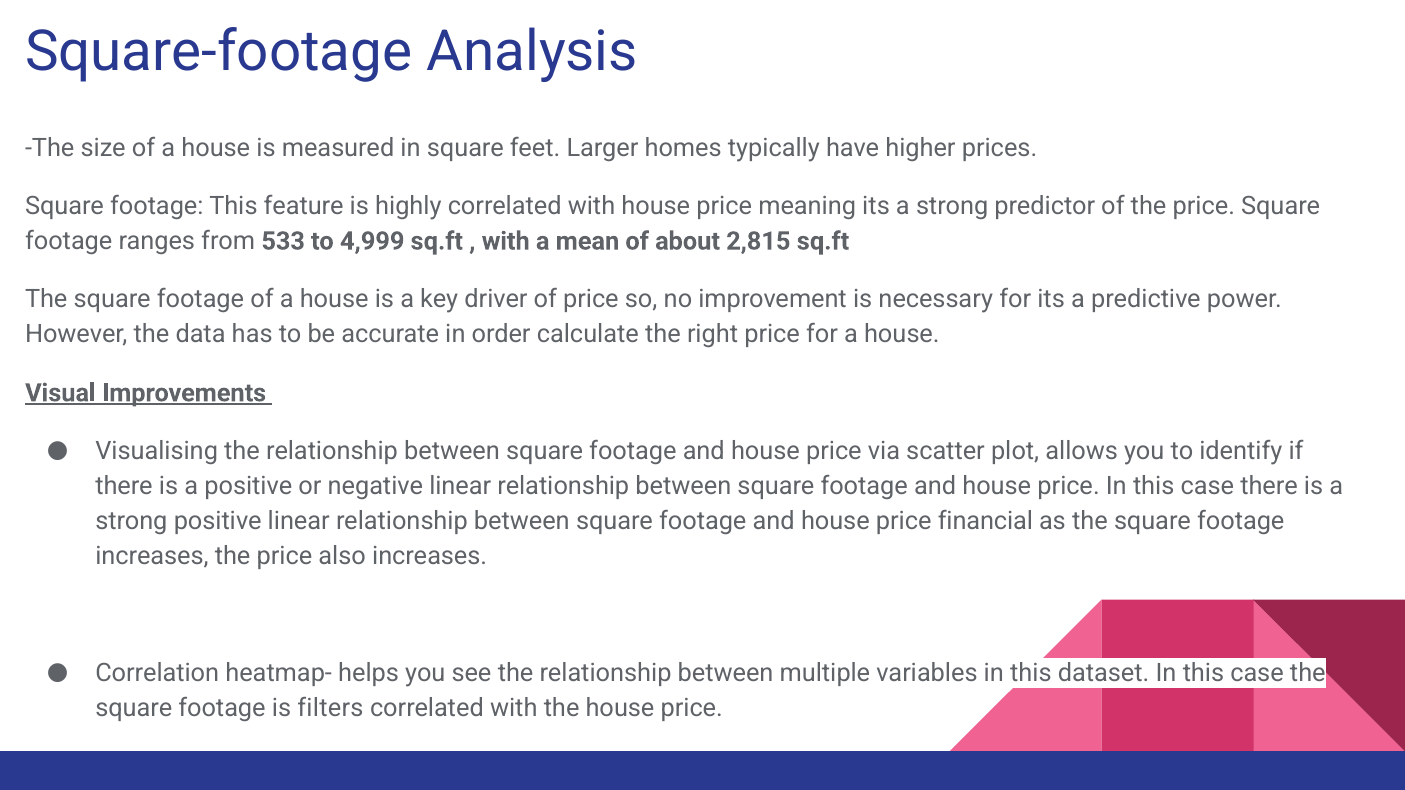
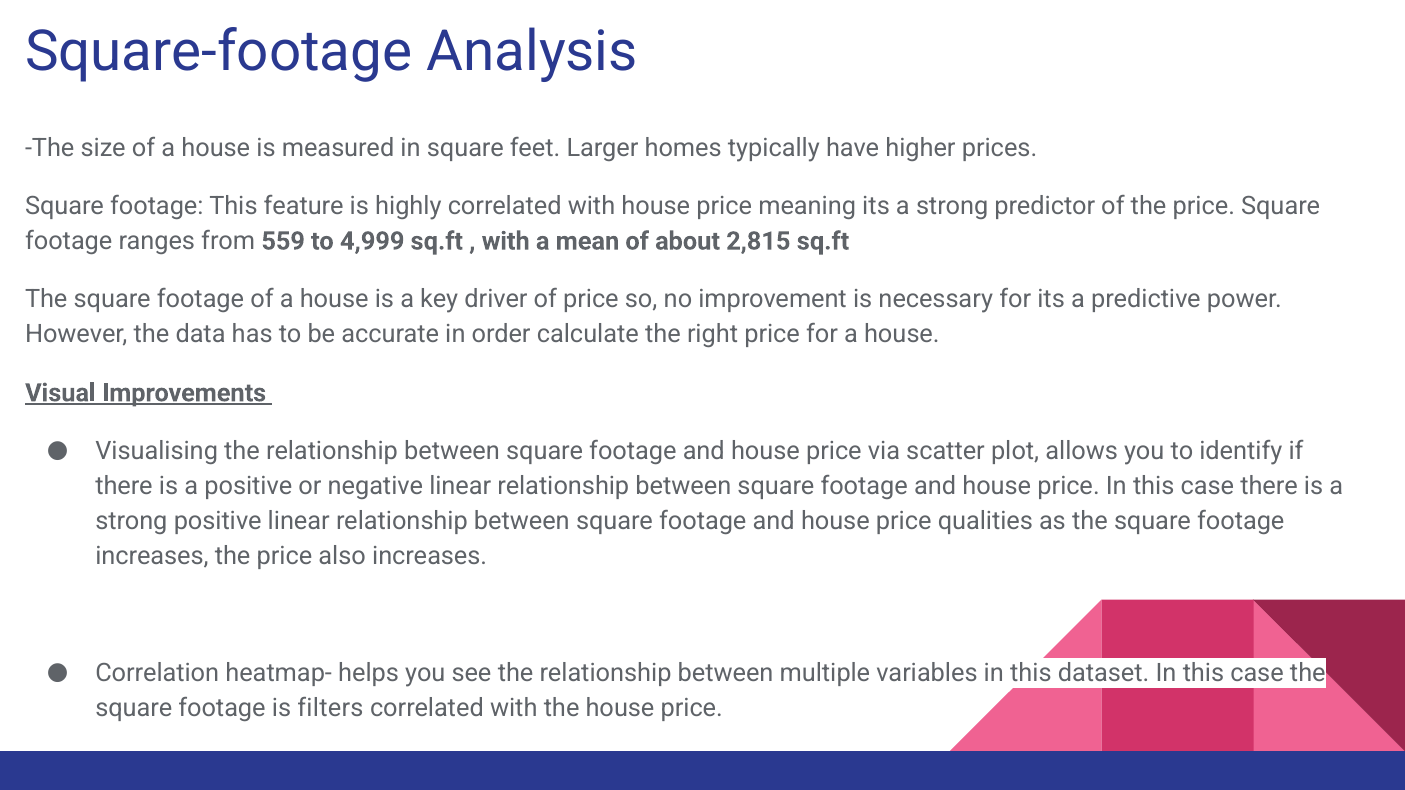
533: 533 -> 559
financial: financial -> qualities
